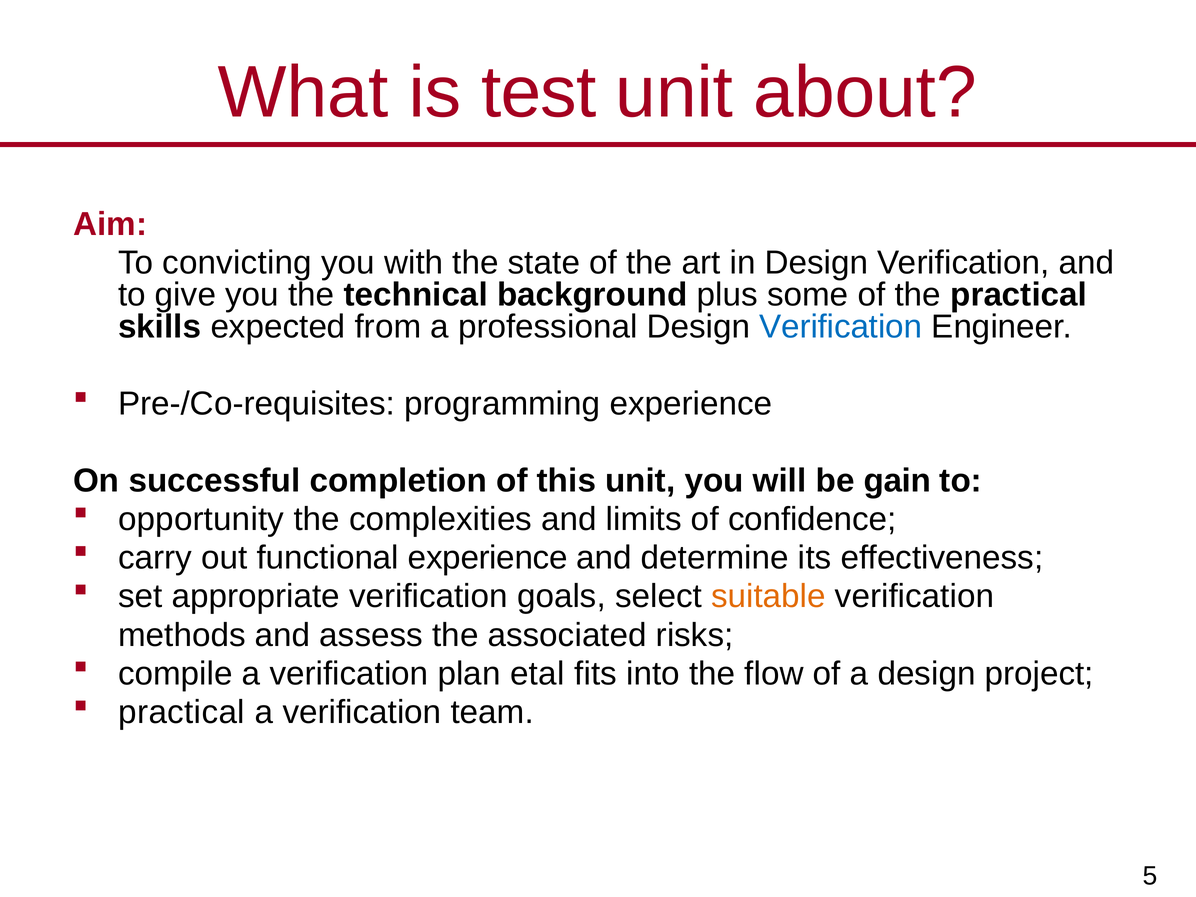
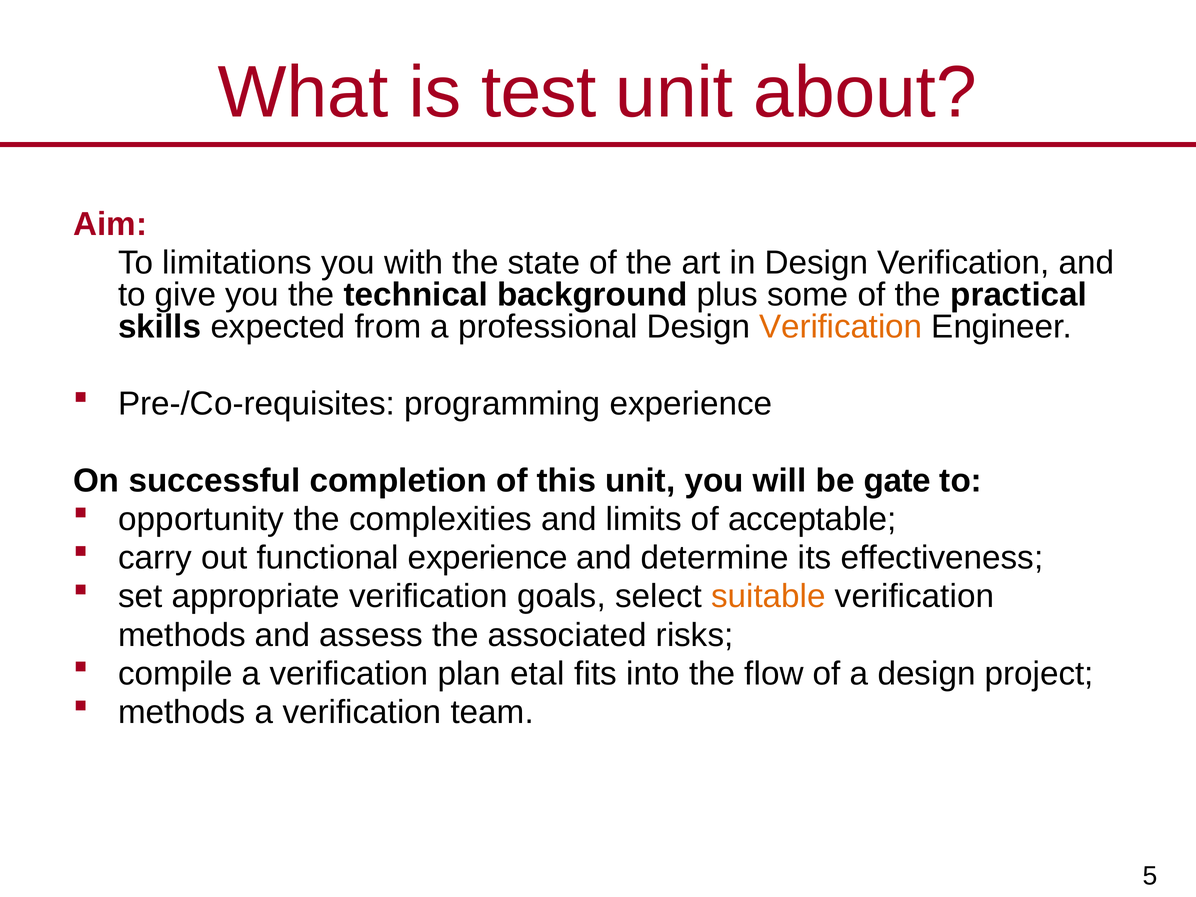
convicting: convicting -> limitations
Verification at (841, 327) colour: blue -> orange
gain: gain -> gate
confidence: confidence -> acceptable
practical at (182, 712): practical -> methods
